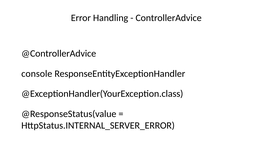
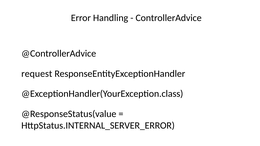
console: console -> request
